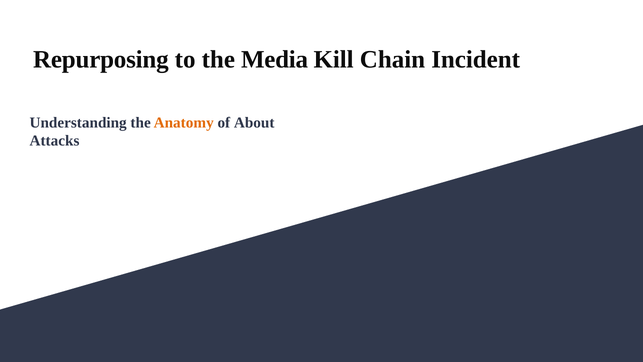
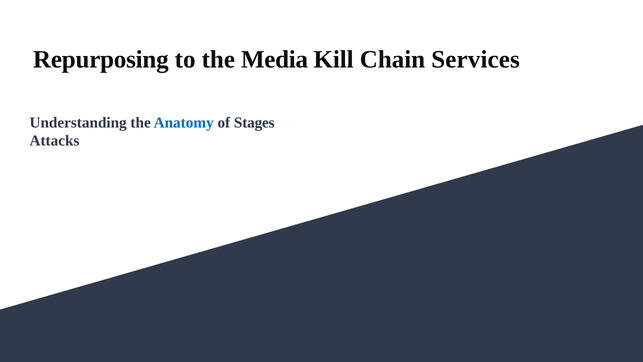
Incident: Incident -> Services
Anatomy colour: orange -> blue
About: About -> Stages
